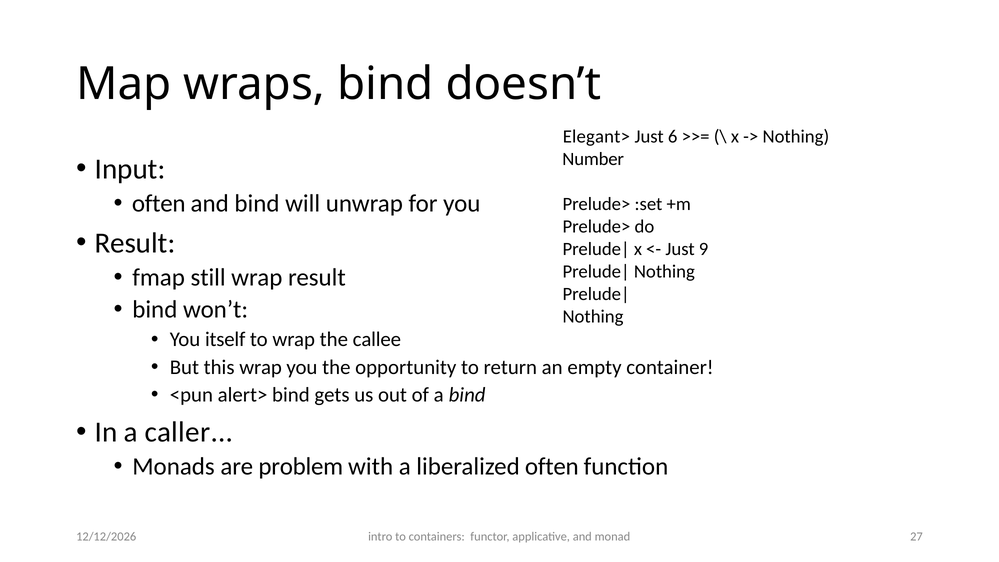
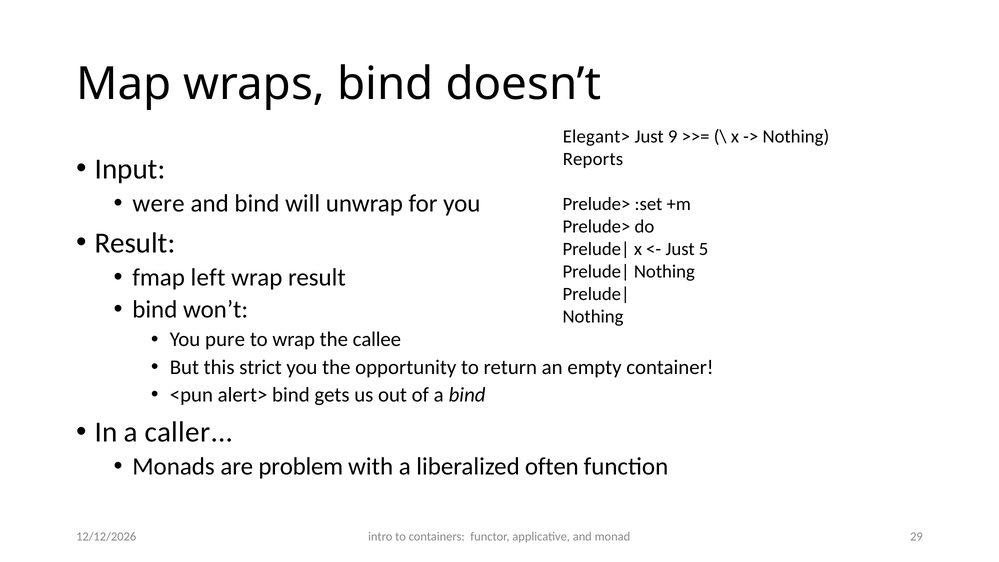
6: 6 -> 9
Number: Number -> Reports
often at (159, 203): often -> were
9: 9 -> 5
still: still -> left
itself: itself -> pure
this wrap: wrap -> strict
27: 27 -> 29
